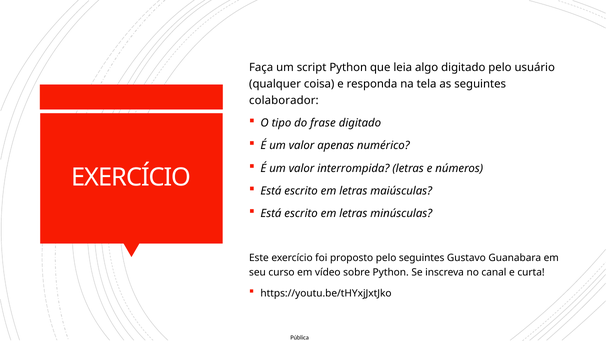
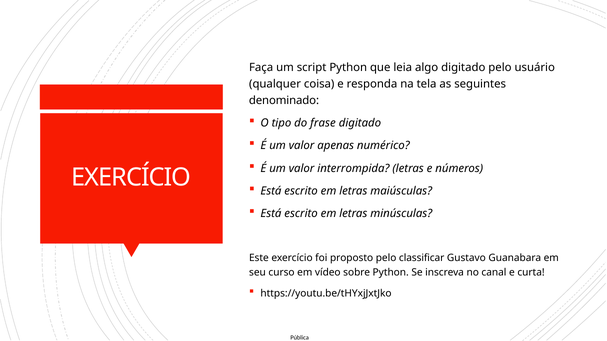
colaborador: colaborador -> denominado
pelo seguintes: seguintes -> classificar
